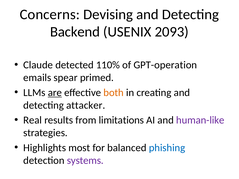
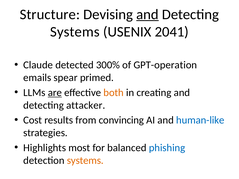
Concerns: Concerns -> Structure
and at (147, 14) underline: none -> present
Backend at (75, 32): Backend -> Systems
2093: 2093 -> 2041
110%: 110% -> 300%
Real: Real -> Cost
limitations: limitations -> convincing
human-like colour: purple -> blue
systems at (85, 161) colour: purple -> orange
